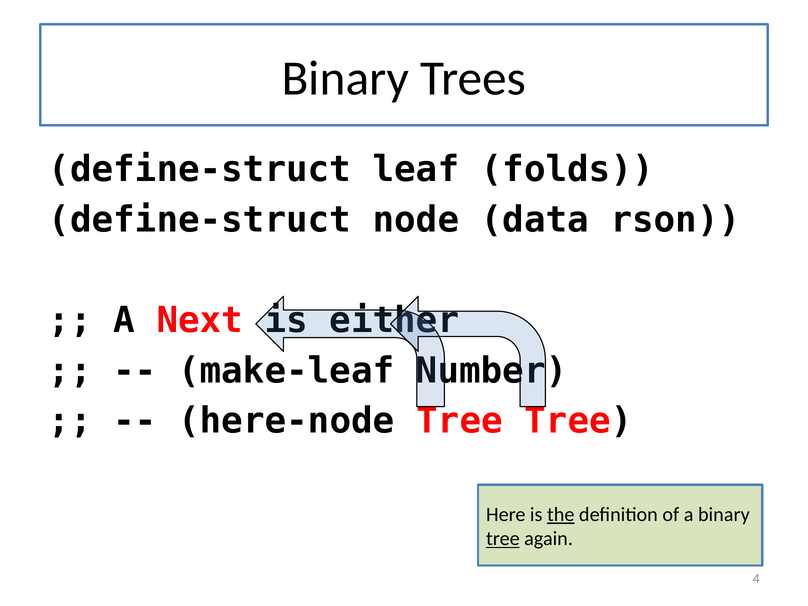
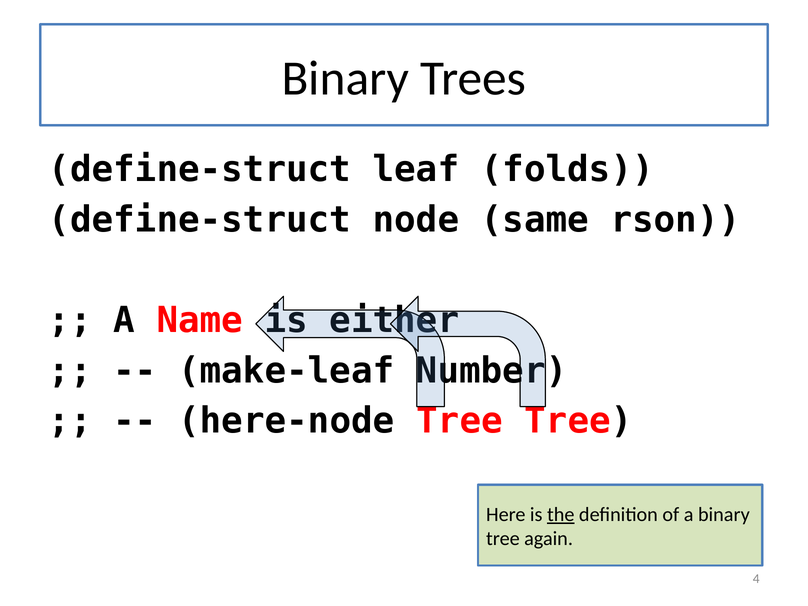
data: data -> same
Next: Next -> Name
tree at (503, 539) underline: present -> none
